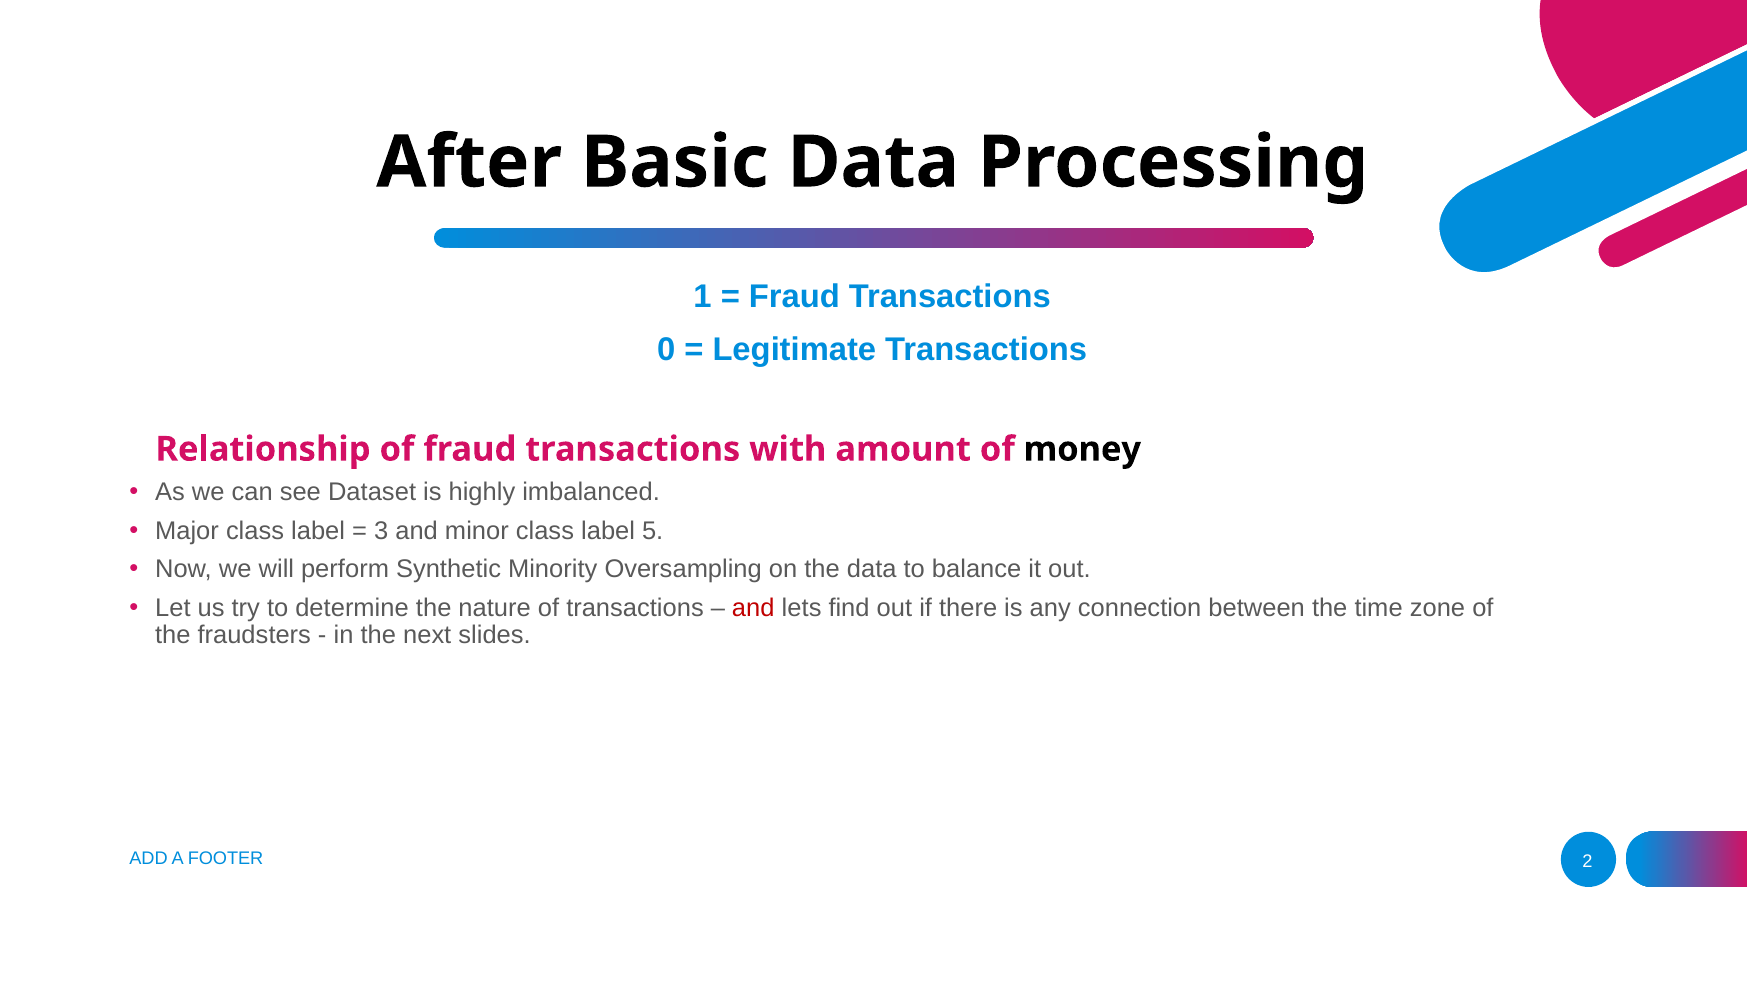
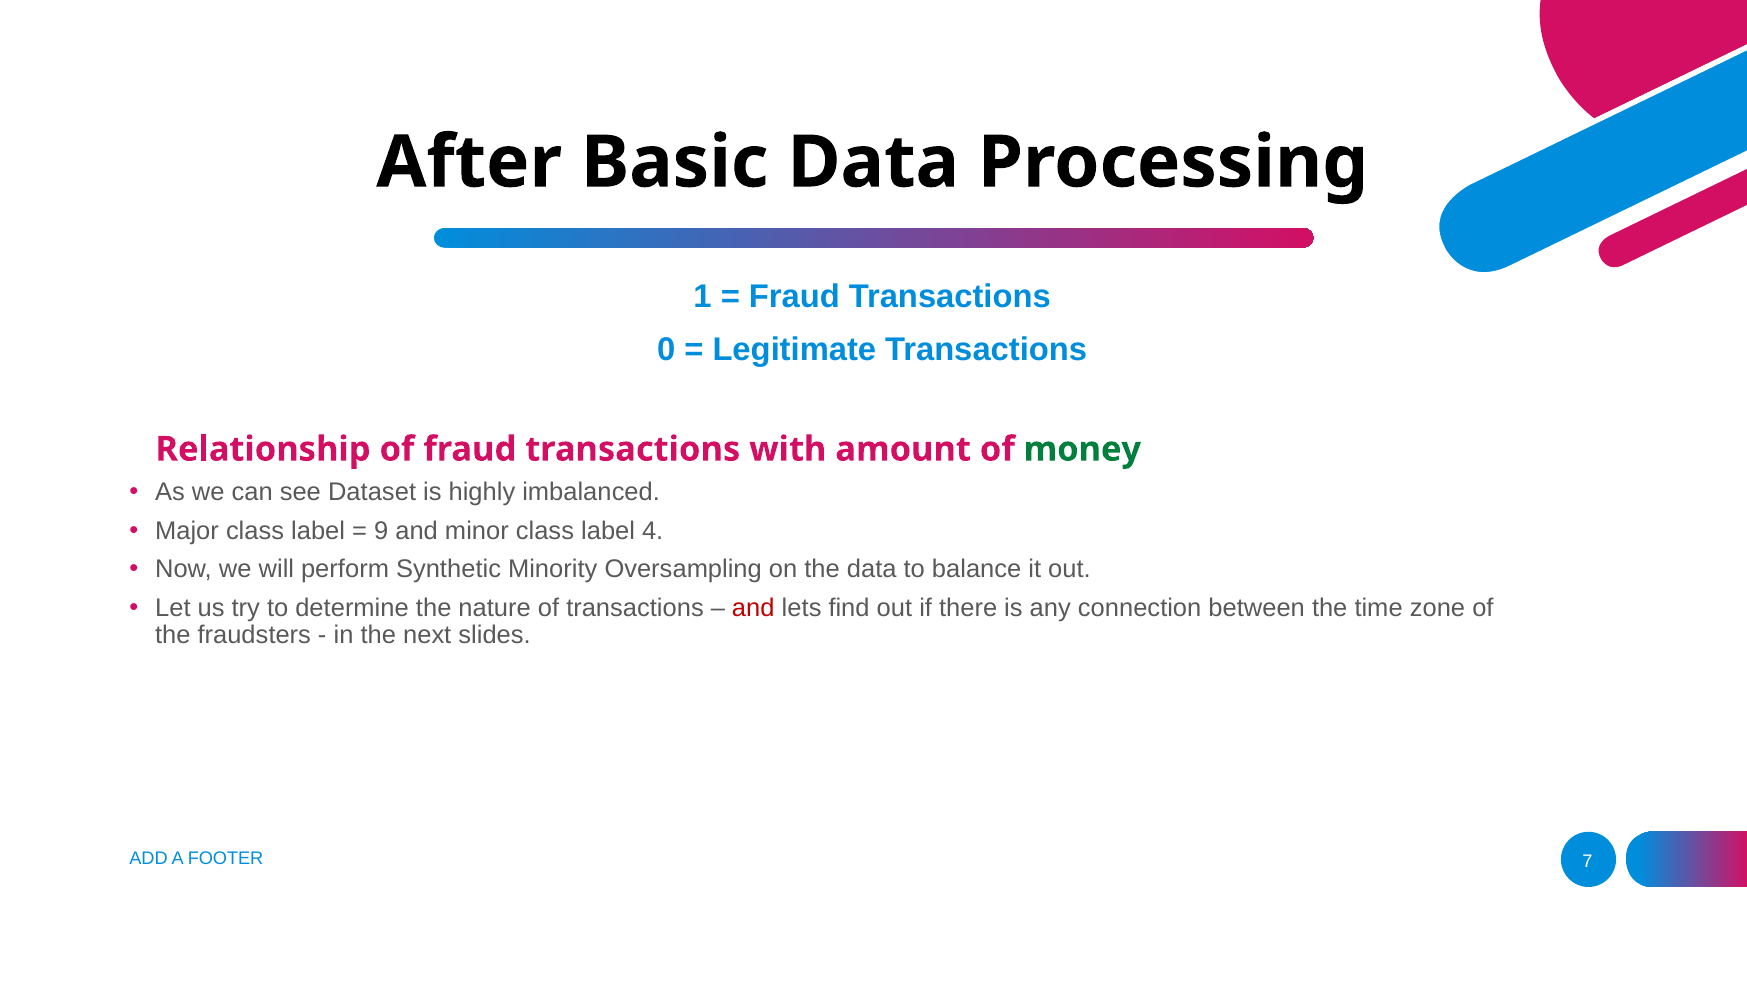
money colour: black -> green
3: 3 -> 9
5: 5 -> 4
2: 2 -> 7
